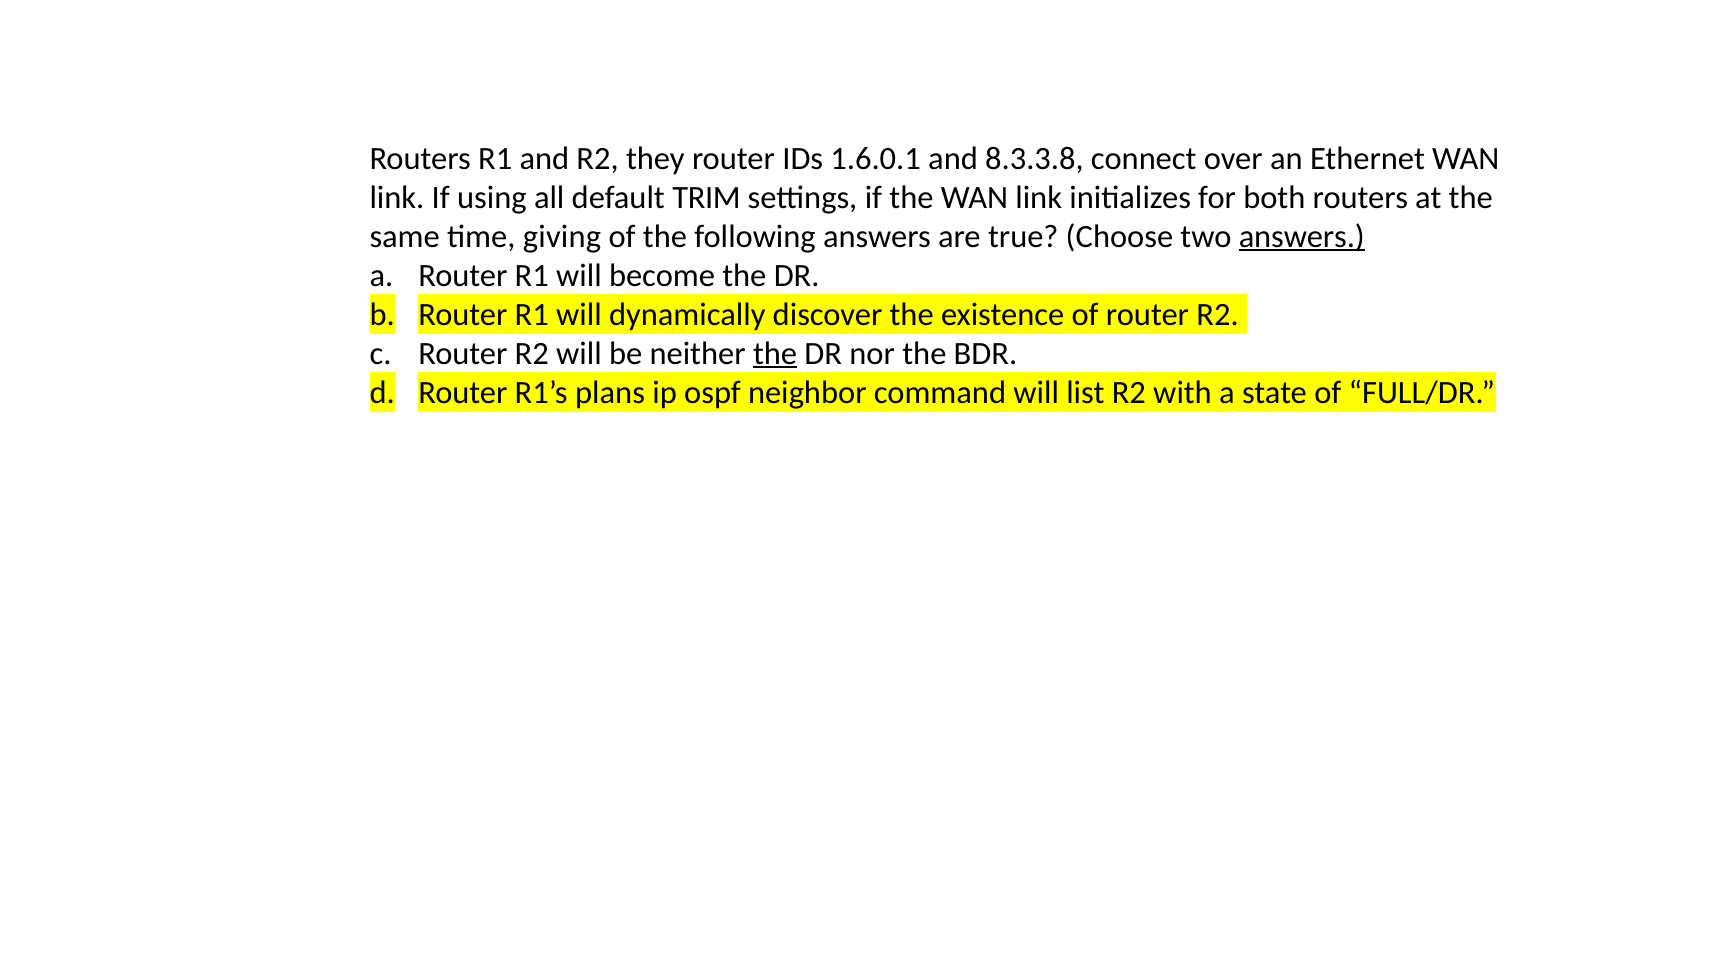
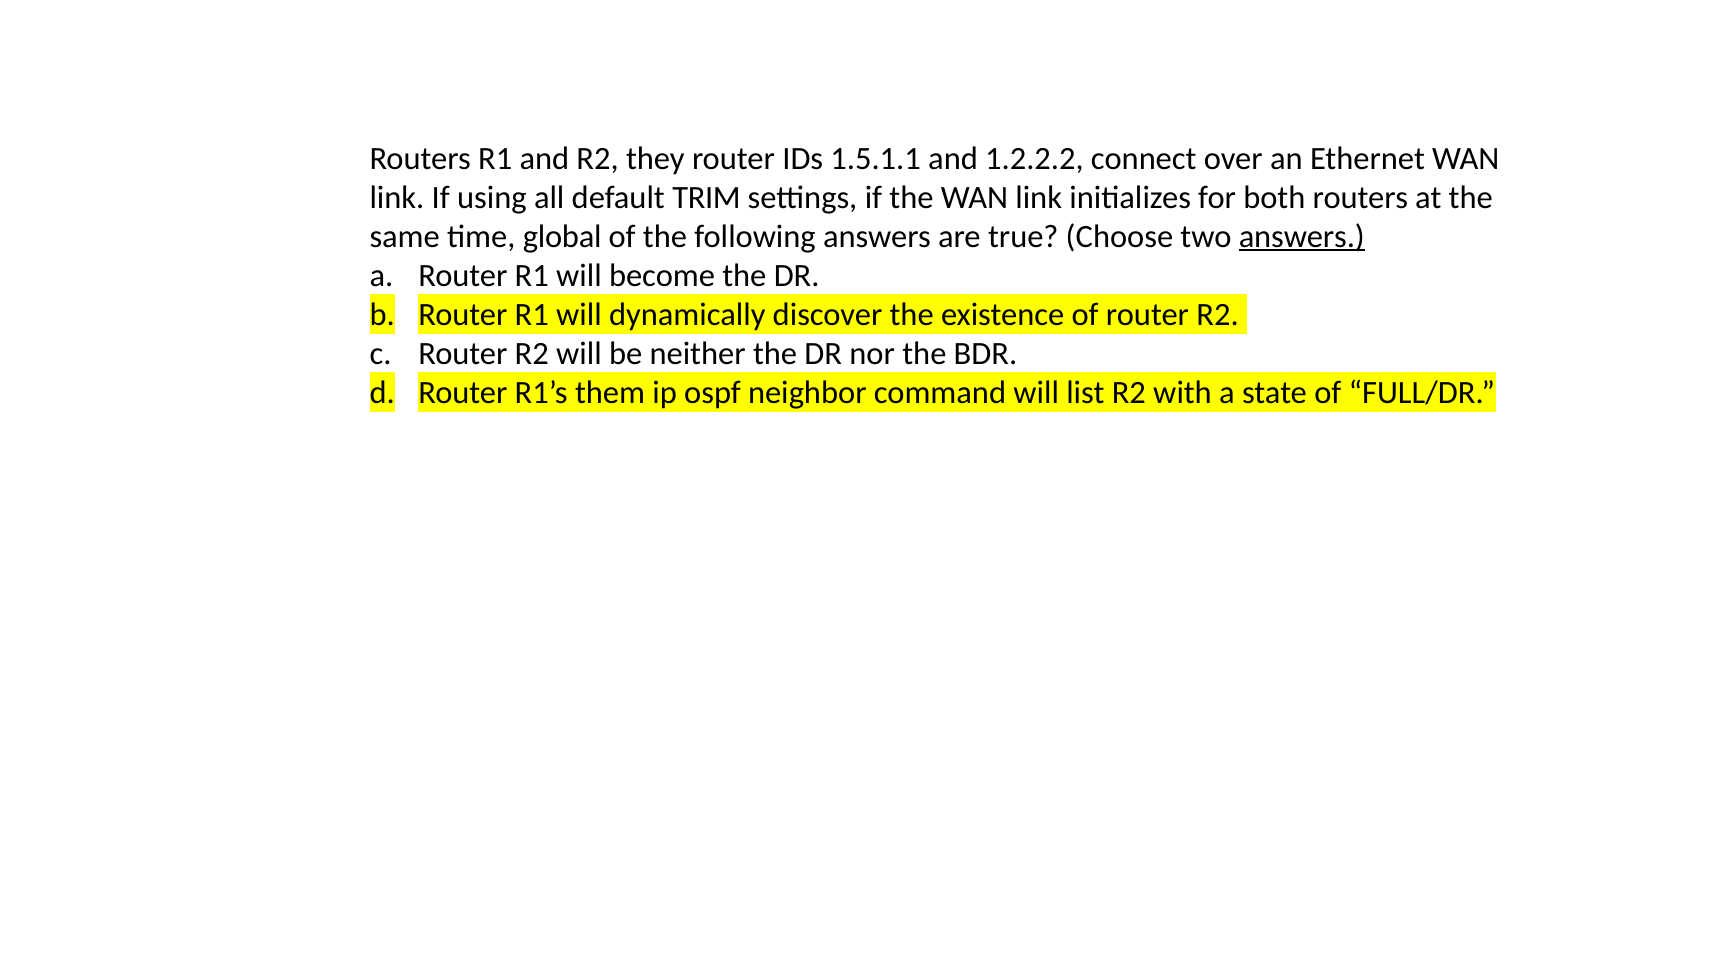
1.6.0.1: 1.6.0.1 -> 1.5.1.1
8.3.3.8: 8.3.3.8 -> 1.2.2.2
giving: giving -> global
the at (775, 353) underline: present -> none
plans: plans -> them
